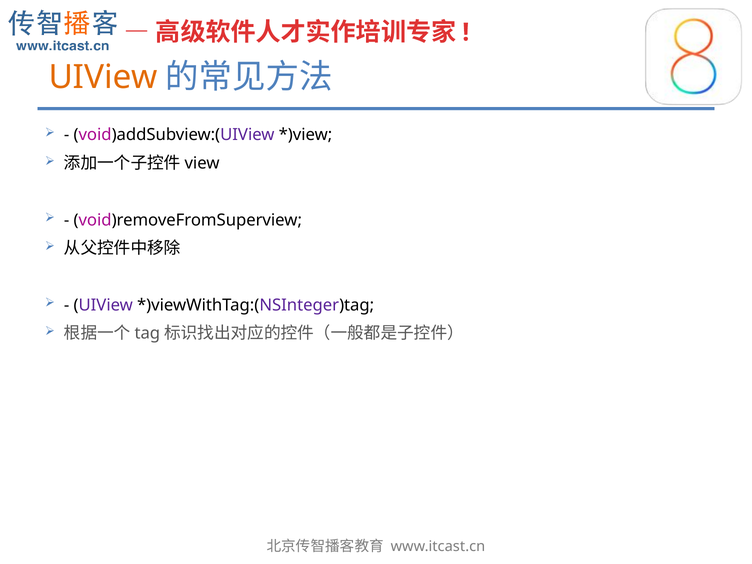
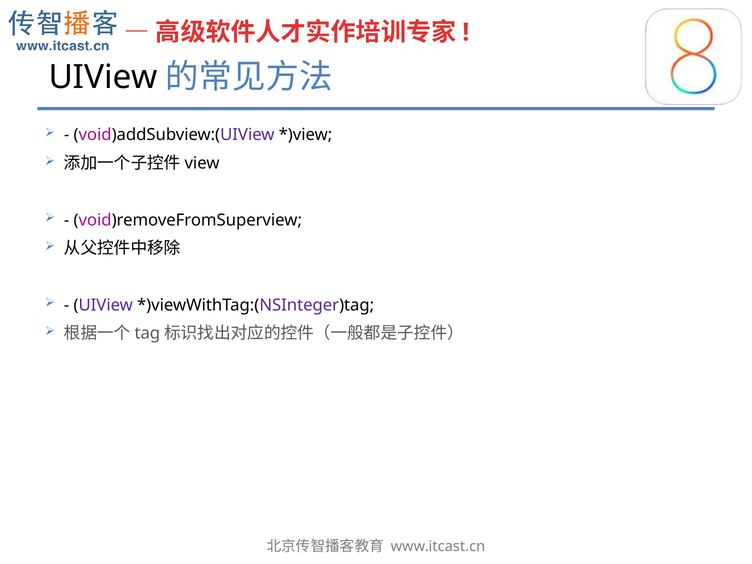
UIView at (103, 77) colour: orange -> black
